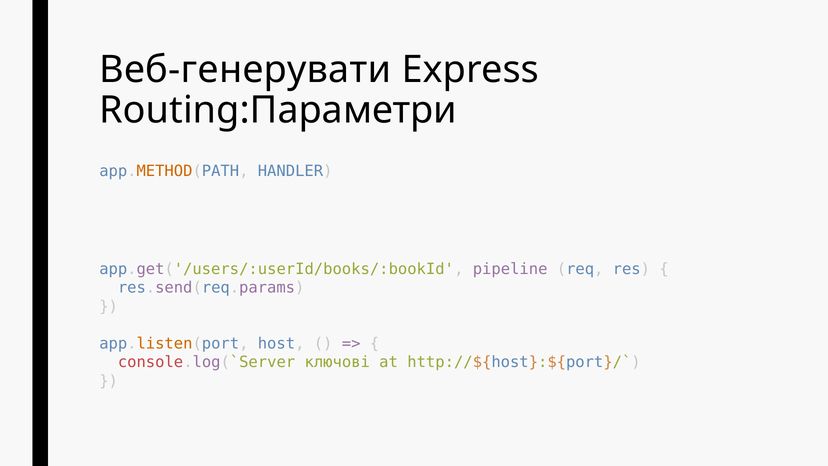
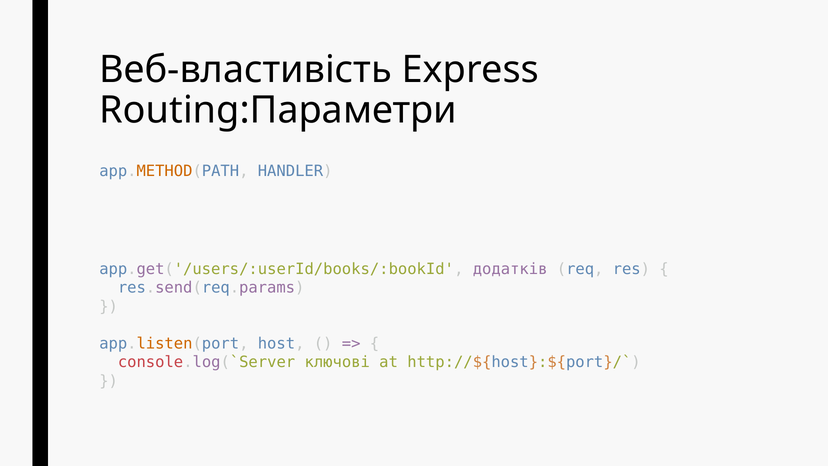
Веб-генерувати: Веб-генерувати -> Веб-властивість
pipeline: pipeline -> додатків
